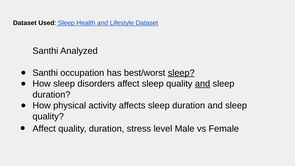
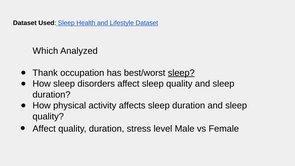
Santhi at (45, 51): Santhi -> Which
Santhi at (45, 73): Santhi -> Thank
and at (203, 84) underline: present -> none
